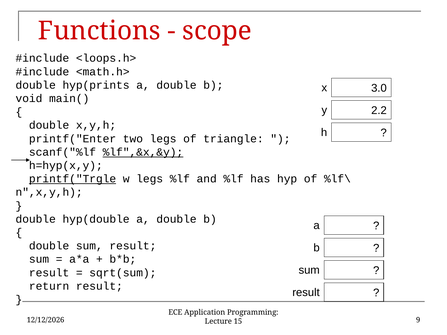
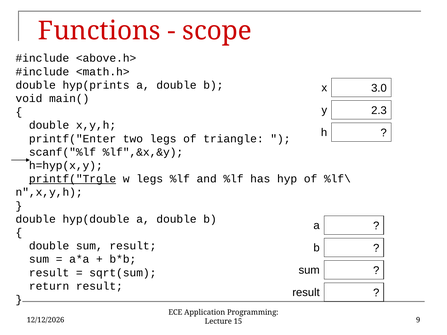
<loops.h>: <loops.h> -> <above.h>
2.2: 2.2 -> 2.3
%lf",&x,&y underline: present -> none
